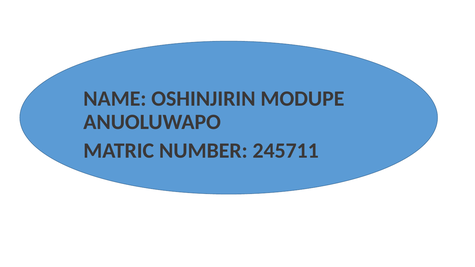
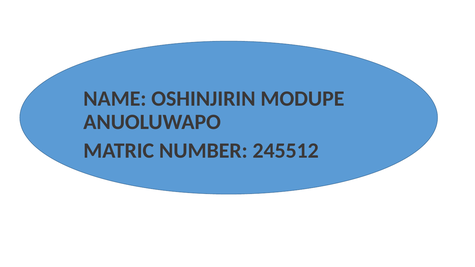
245711: 245711 -> 245512
